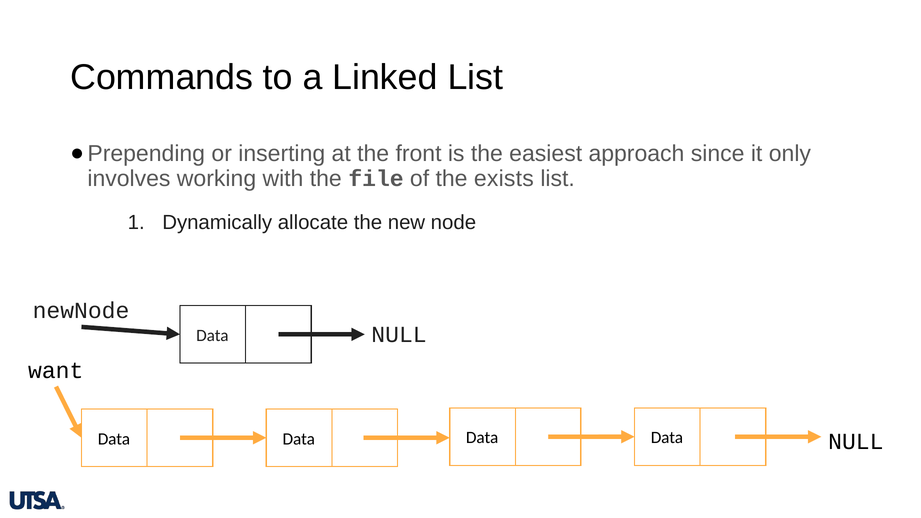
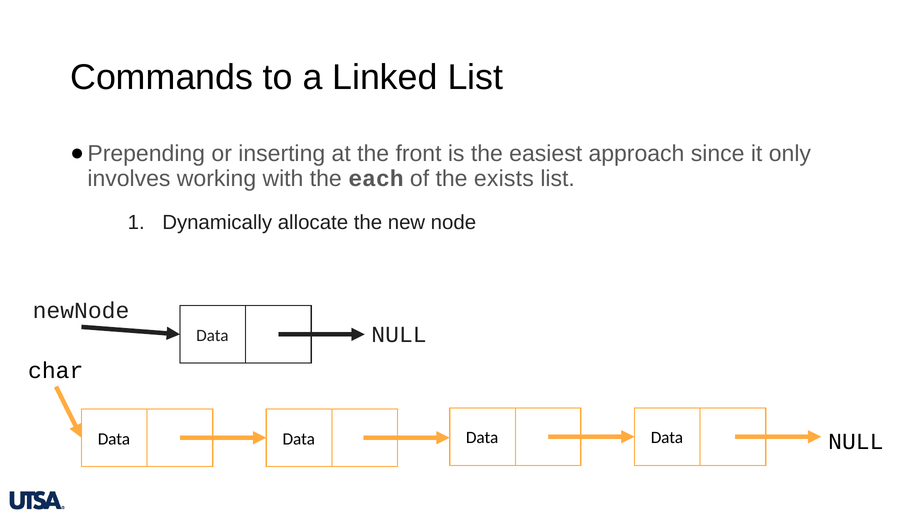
file: file -> each
want: want -> char
